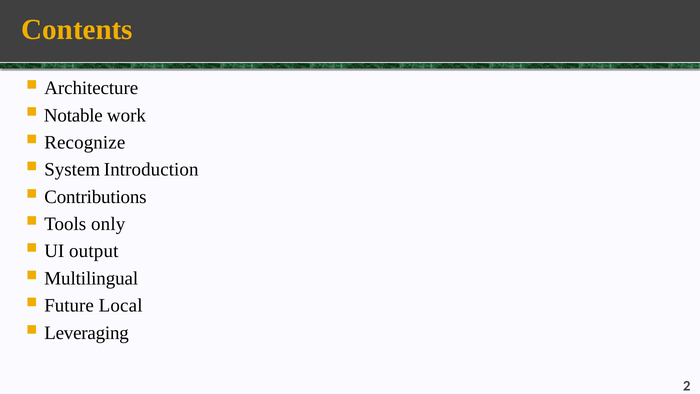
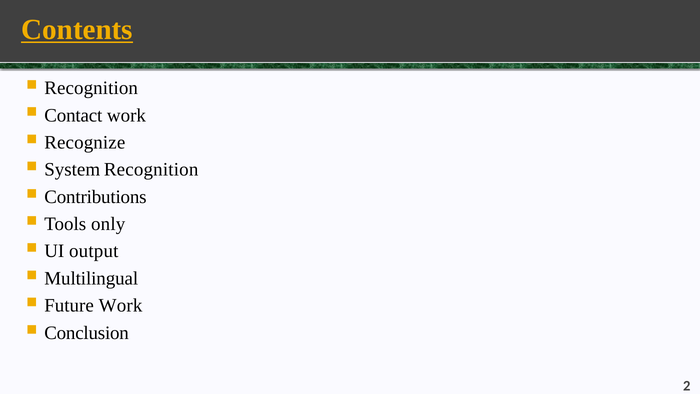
Contents underline: none -> present
Architecture at (91, 88): Architecture -> Recognition
Notable: Notable -> Contact
System Introduction: Introduction -> Recognition
Future Local: Local -> Work
Leveraging: Leveraging -> Conclusion
